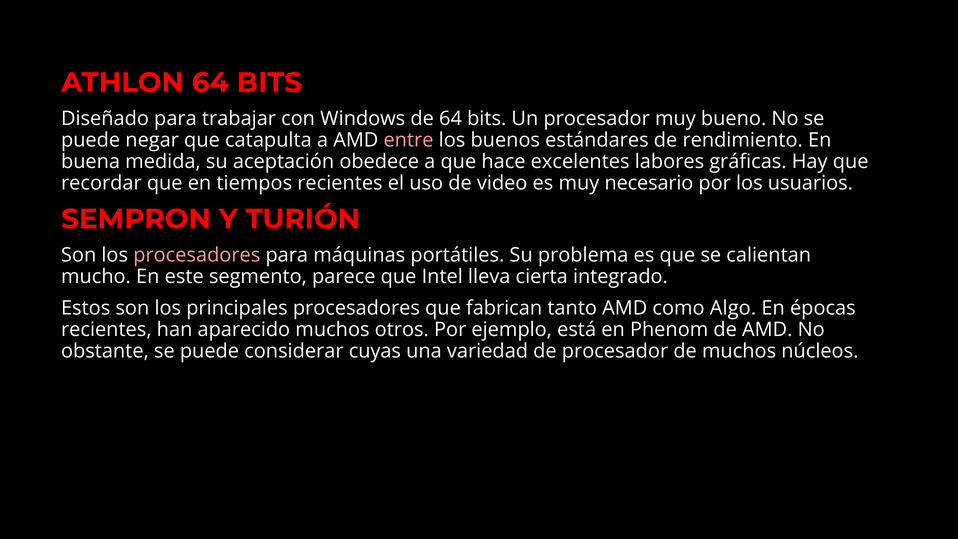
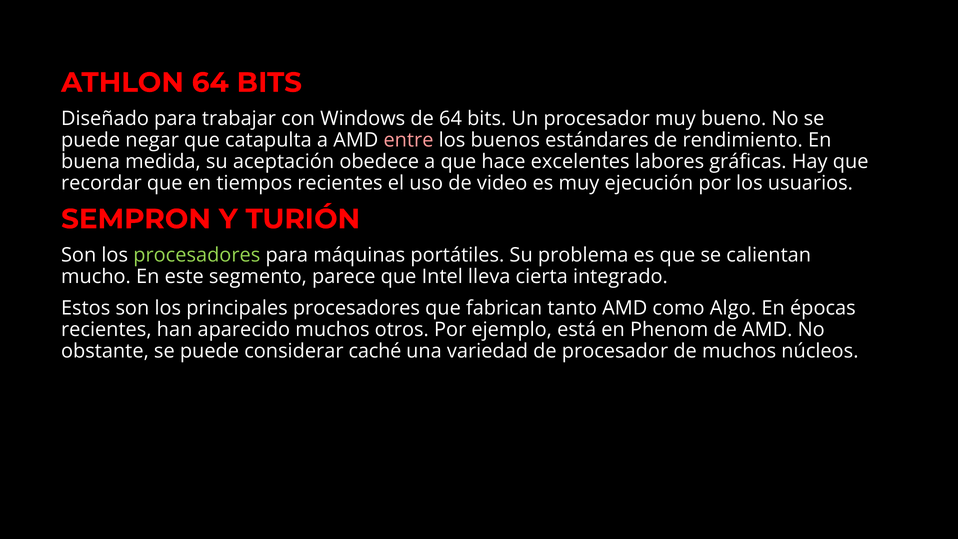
necesario: necesario -> ejecución
procesadores at (197, 255) colour: pink -> light green
cuyas: cuyas -> caché
